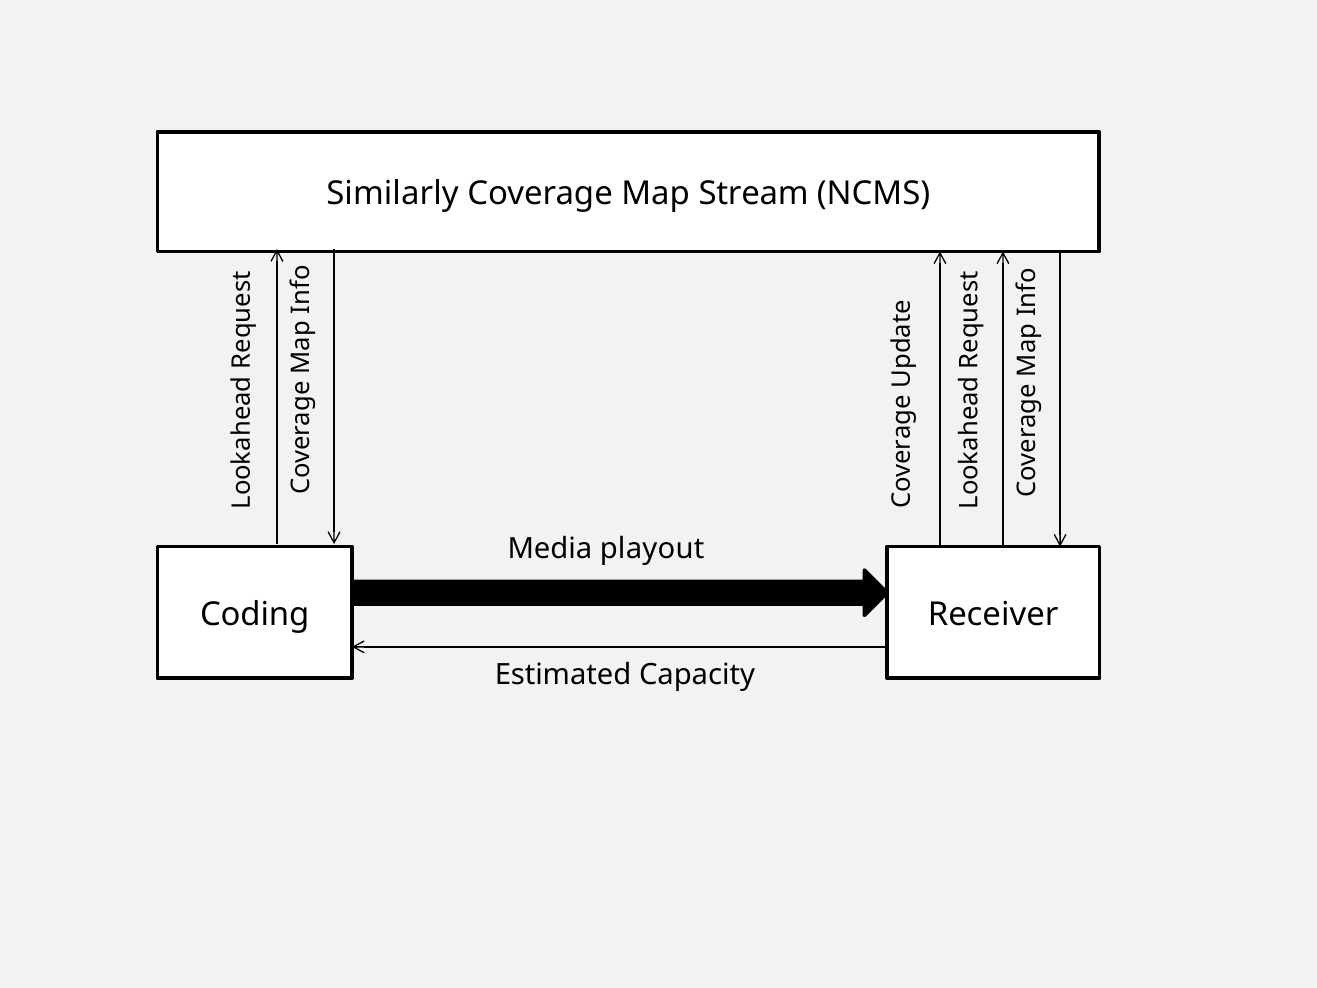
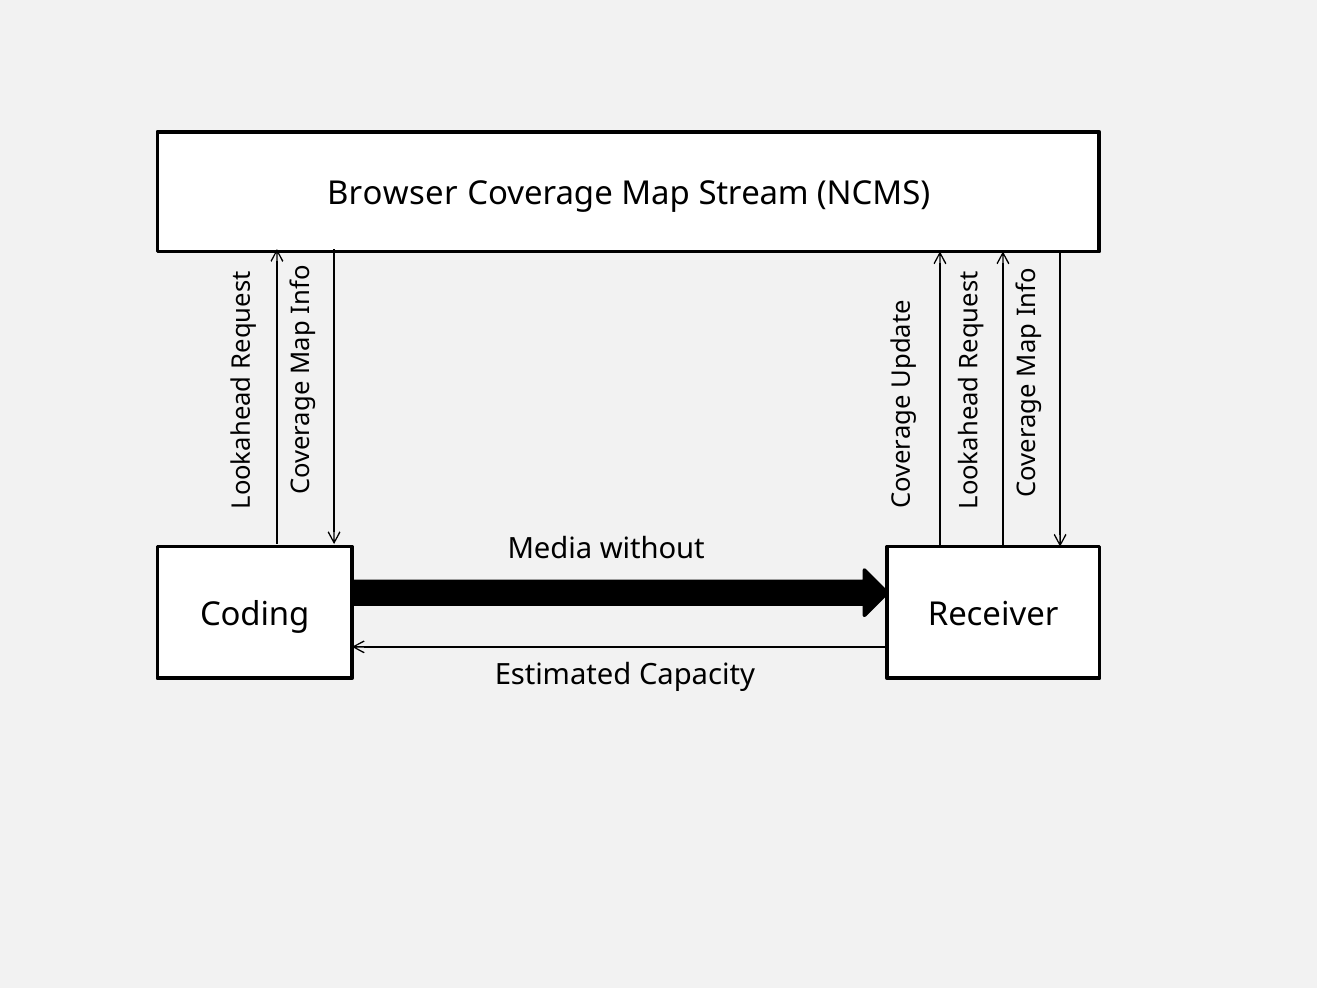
Similarly: Similarly -> Browser
playout: playout -> without
